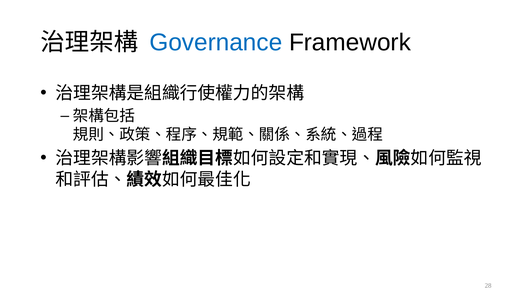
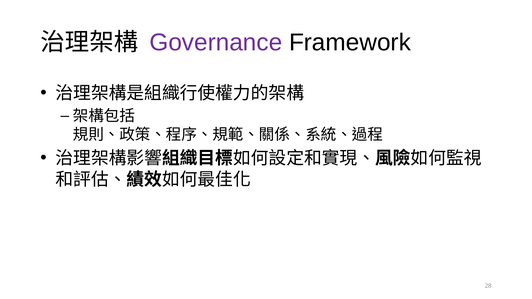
Governance colour: blue -> purple
